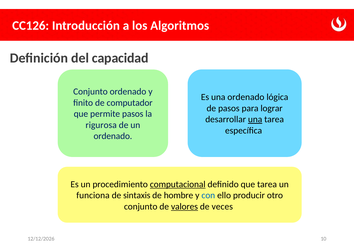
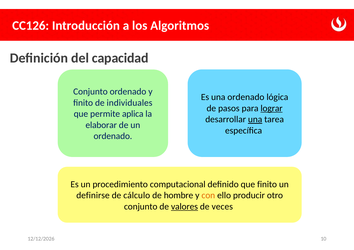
computador: computador -> individuales
lograr underline: none -> present
permite pasos: pasos -> aplica
rigurosa: rigurosa -> elaborar
computacional underline: present -> none
que tarea: tarea -> finito
funciona: funciona -> definirse
sintaxis: sintaxis -> cálculo
con colour: blue -> orange
